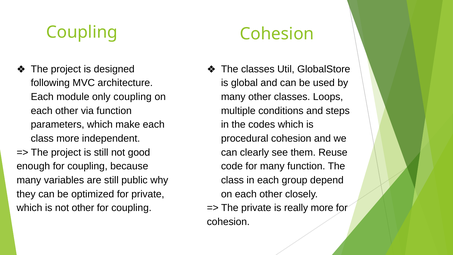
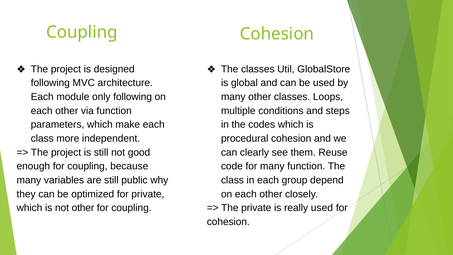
only coupling: coupling -> following
really more: more -> used
